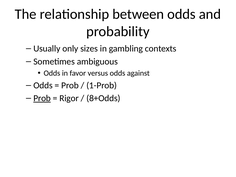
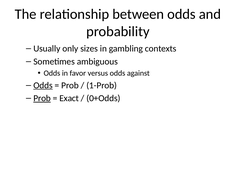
Odds at (43, 85) underline: none -> present
Rigor: Rigor -> Exact
8+Odds: 8+Odds -> 0+Odds
